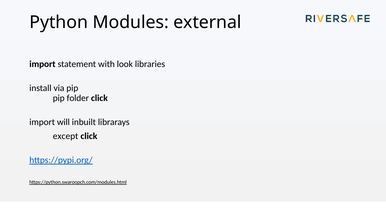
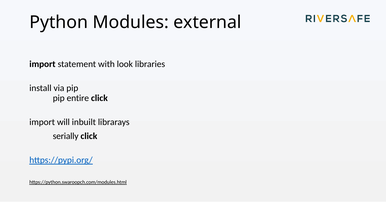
folder: folder -> entire
except: except -> serially
